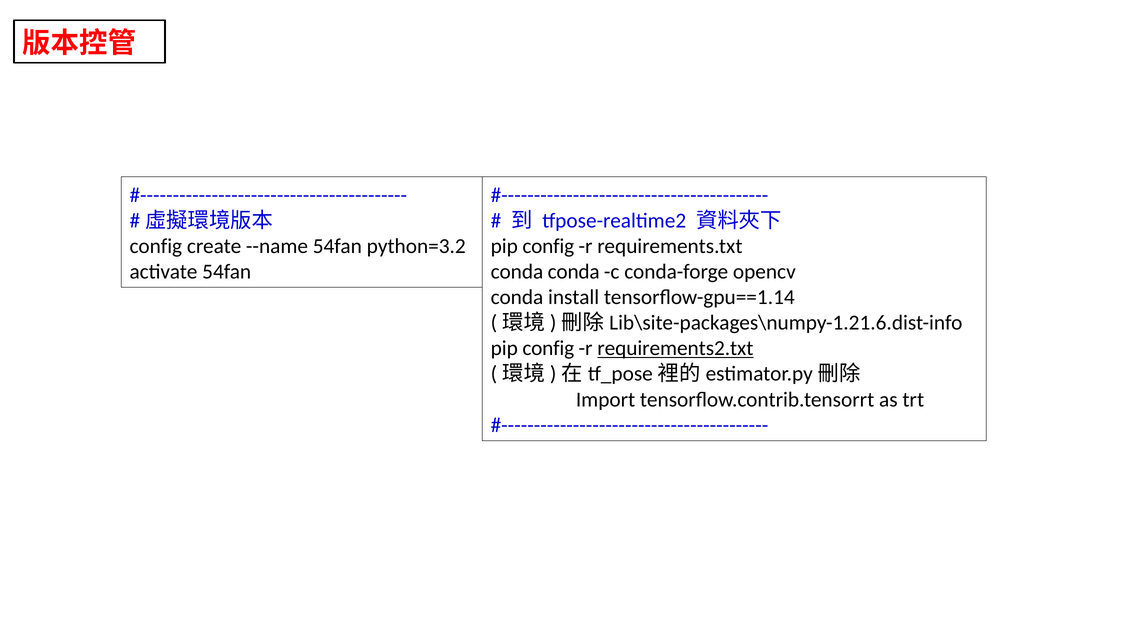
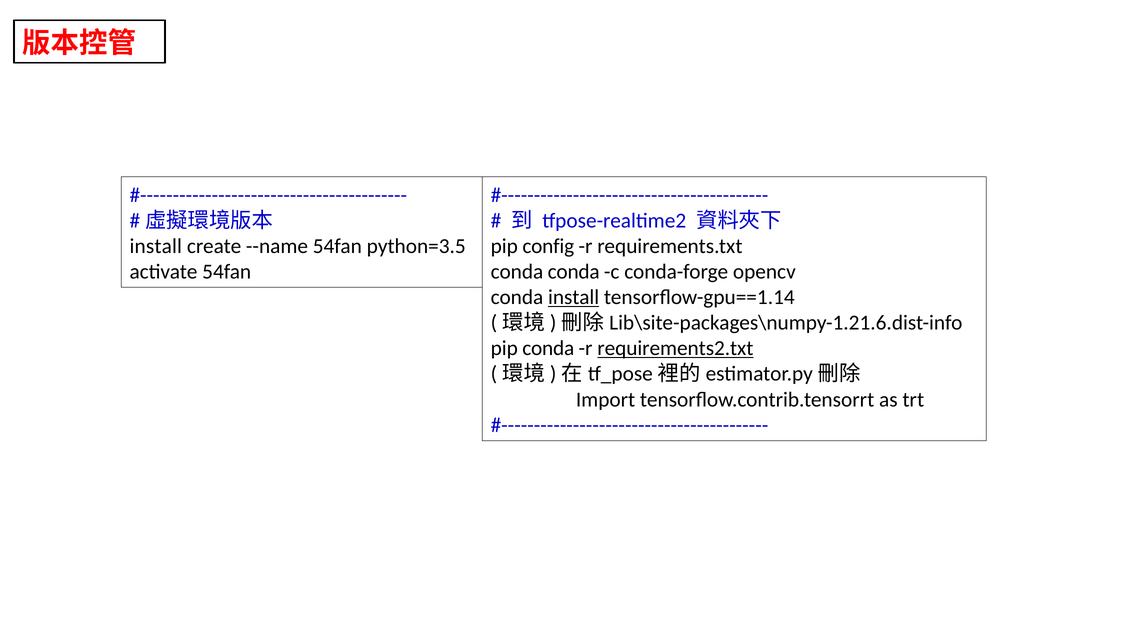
config at (156, 246): config -> install
python=3.2: python=3.2 -> python=3.5
install at (574, 298) underline: none -> present
config at (548, 349): config -> conda
